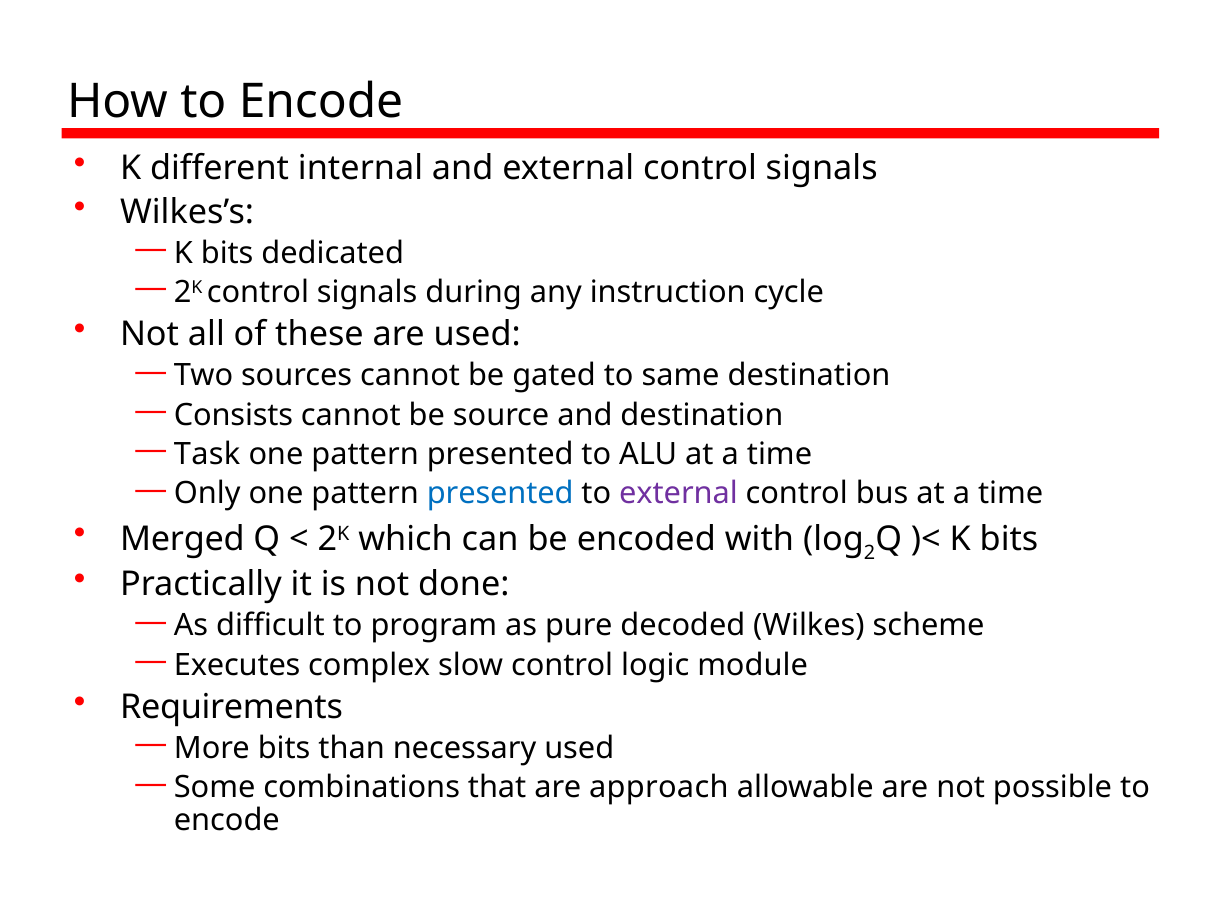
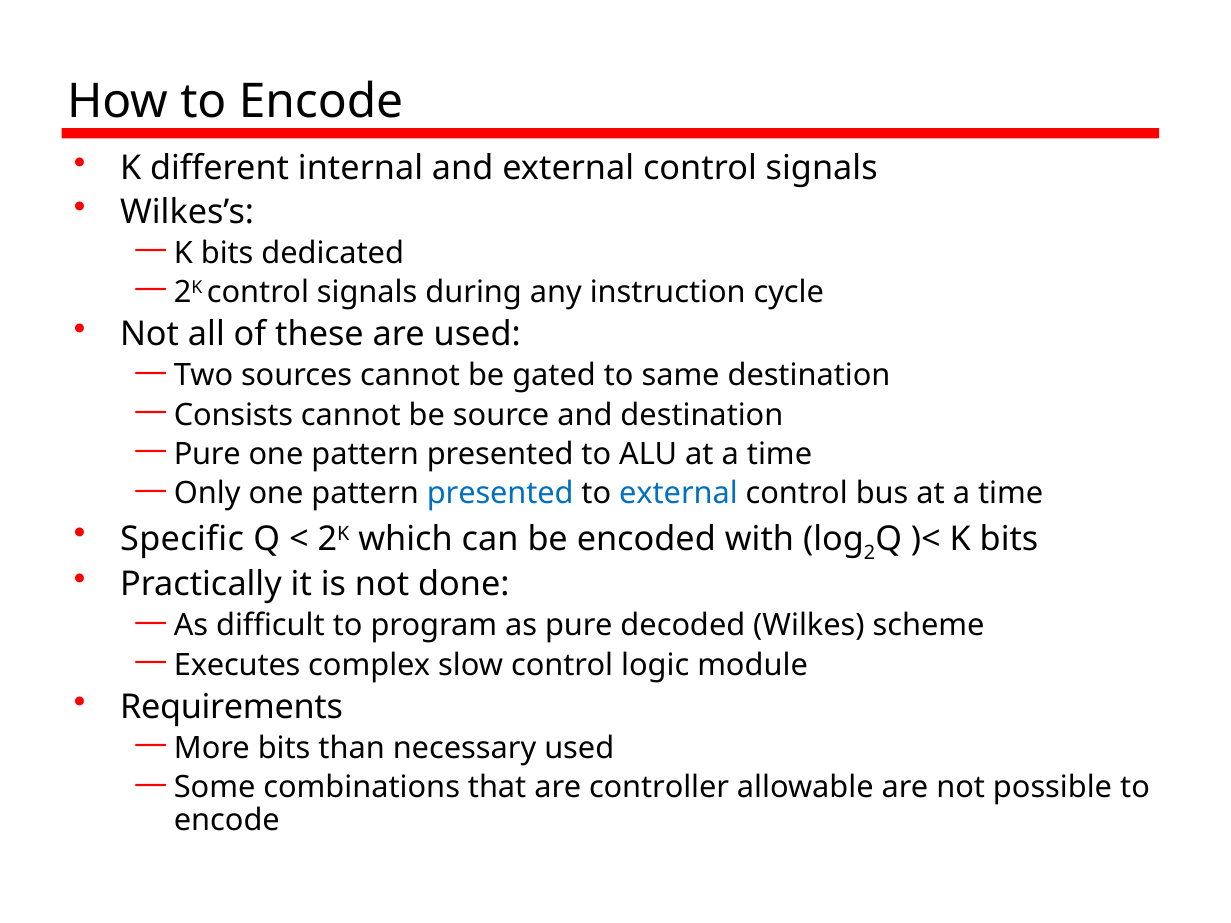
Task at (207, 454): Task -> Pure
external at (678, 494) colour: purple -> blue
Merged: Merged -> Specific
approach: approach -> controller
